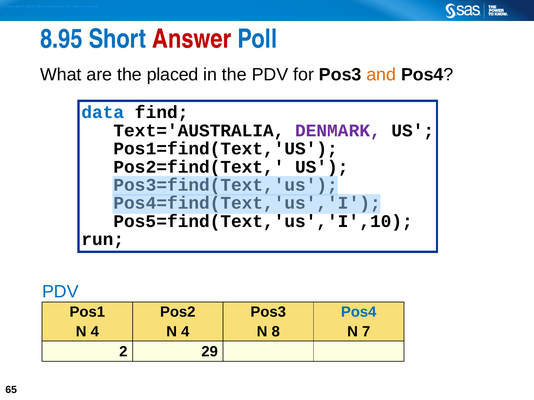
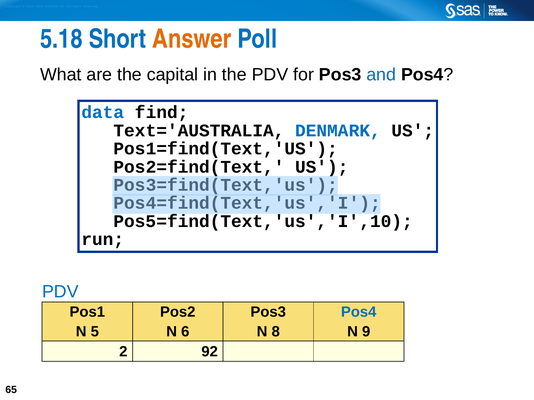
8.95: 8.95 -> 5.18
Answer colour: red -> orange
placed: placed -> capital
and colour: orange -> blue
DENMARK colour: purple -> blue
4 at (95, 332): 4 -> 5
4 at (185, 332): 4 -> 6
7: 7 -> 9
29: 29 -> 92
